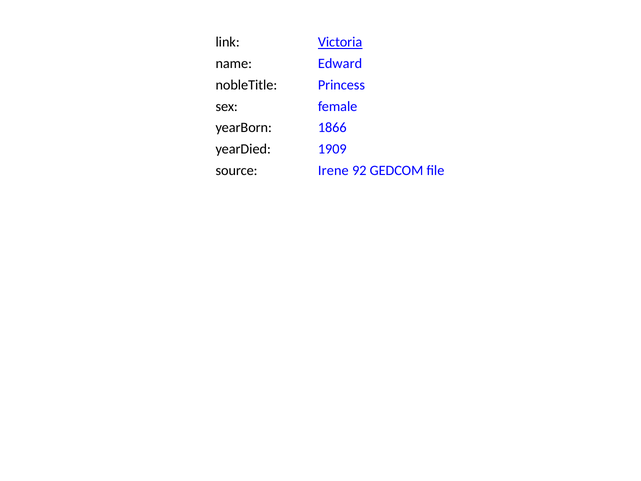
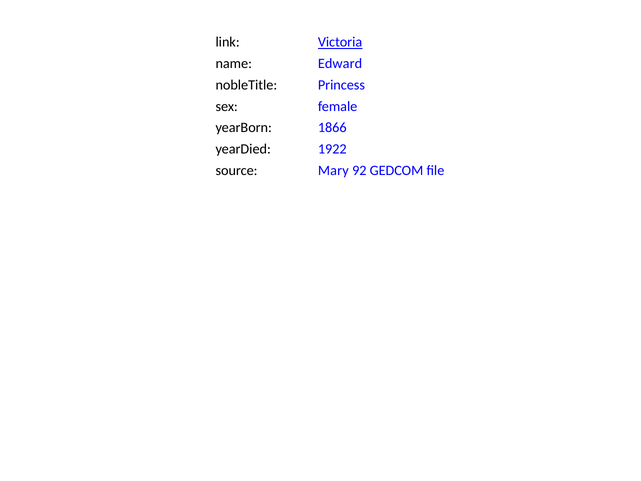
1909: 1909 -> 1922
Irene: Irene -> Mary
